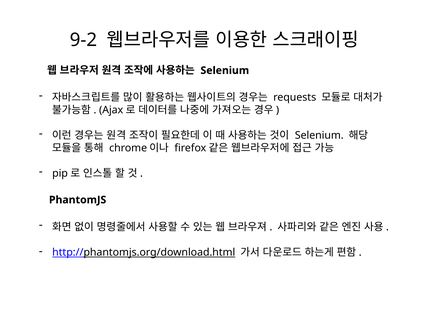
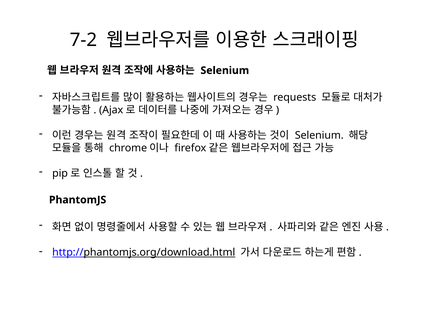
9-2: 9-2 -> 7-2
